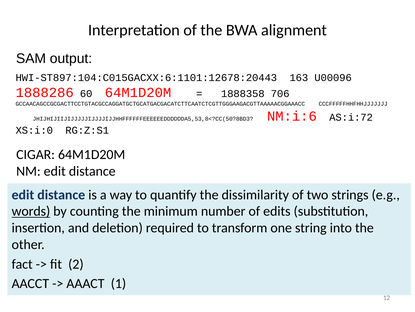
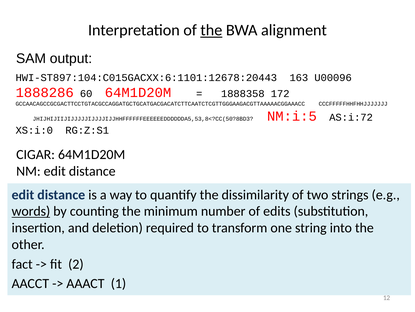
the at (211, 30) underline: none -> present
706: 706 -> 172
NM:i:6: NM:i:6 -> NM:i:5
